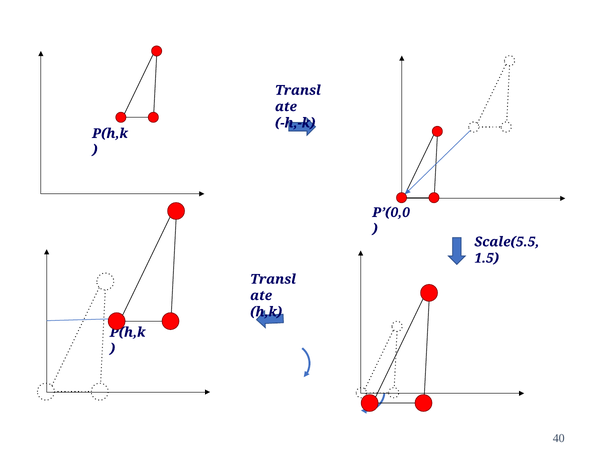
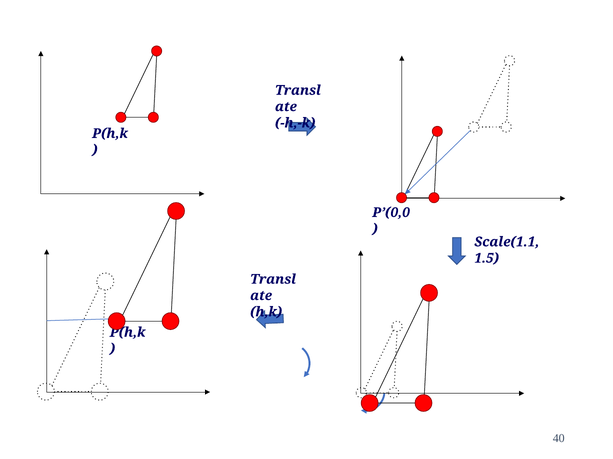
Scale(5.5: Scale(5.5 -> Scale(1.1
